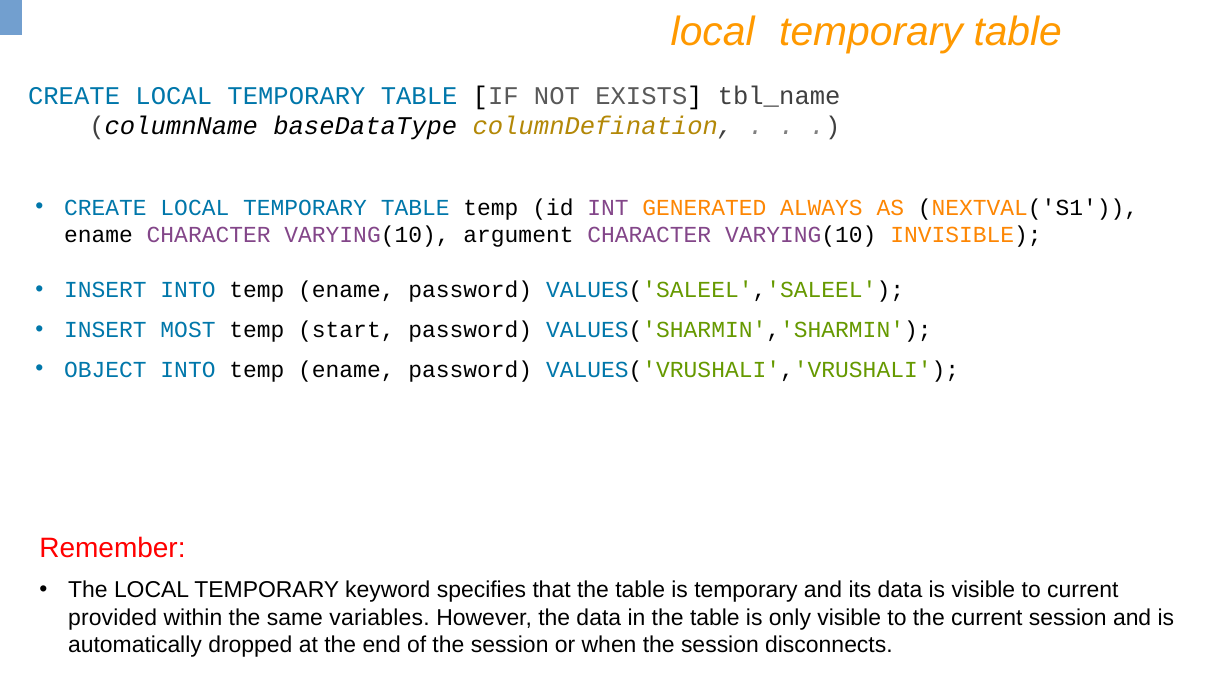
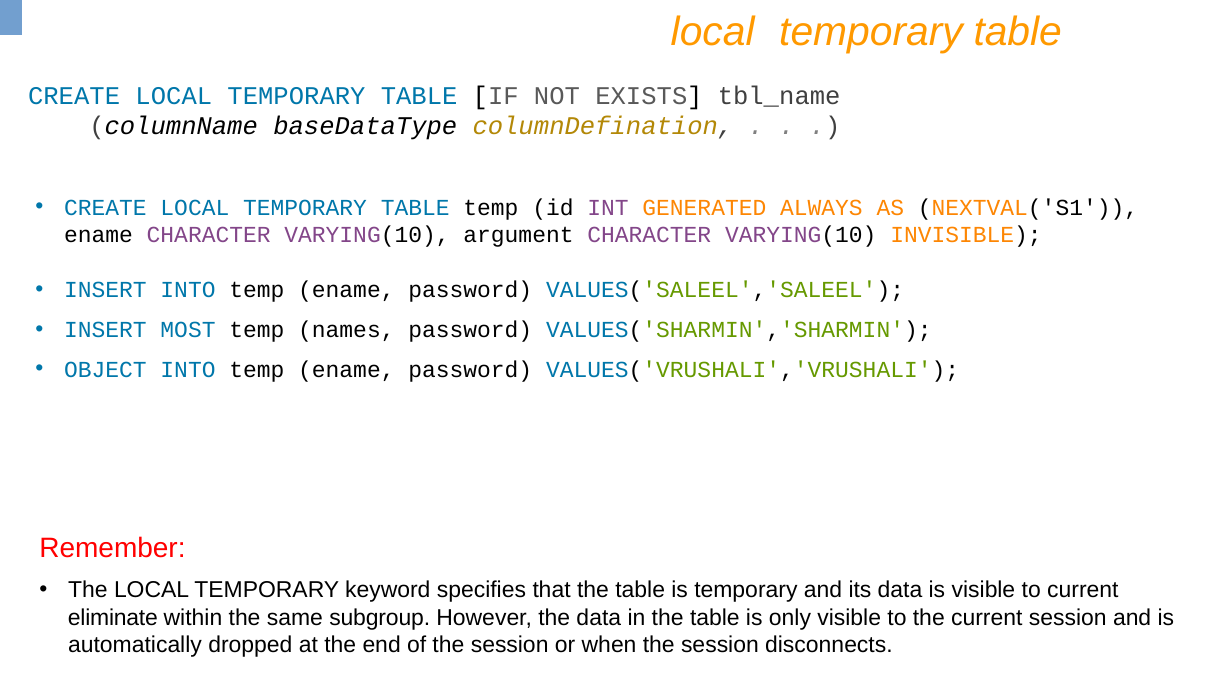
start: start -> names
provided: provided -> eliminate
variables: variables -> subgroup
